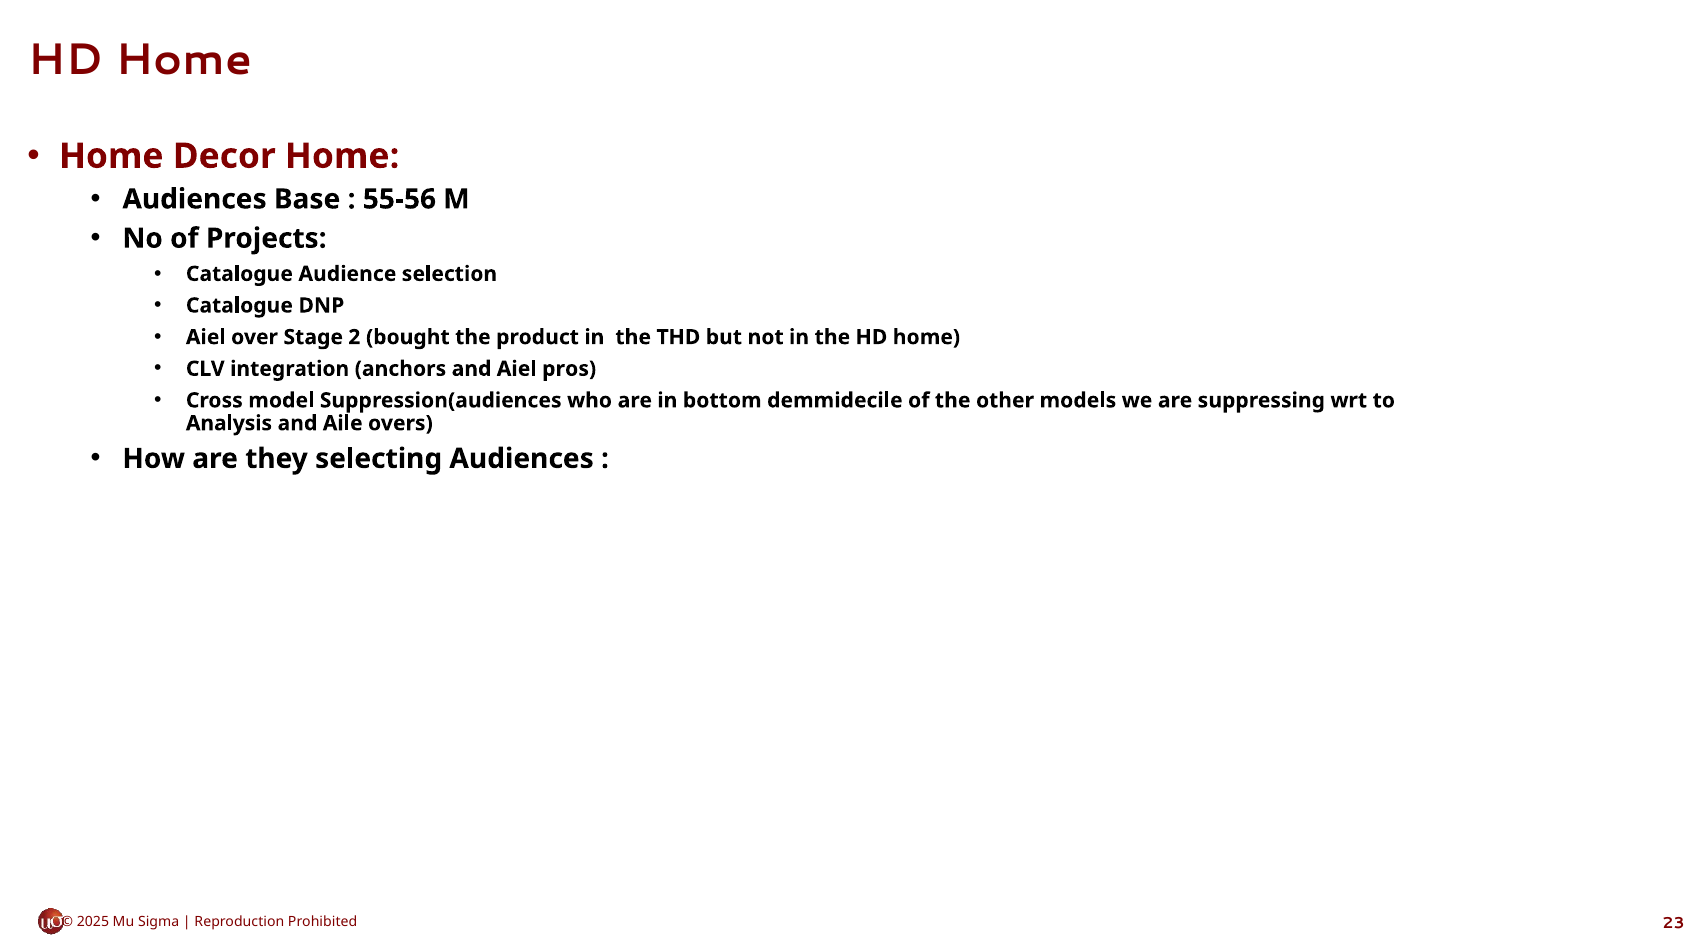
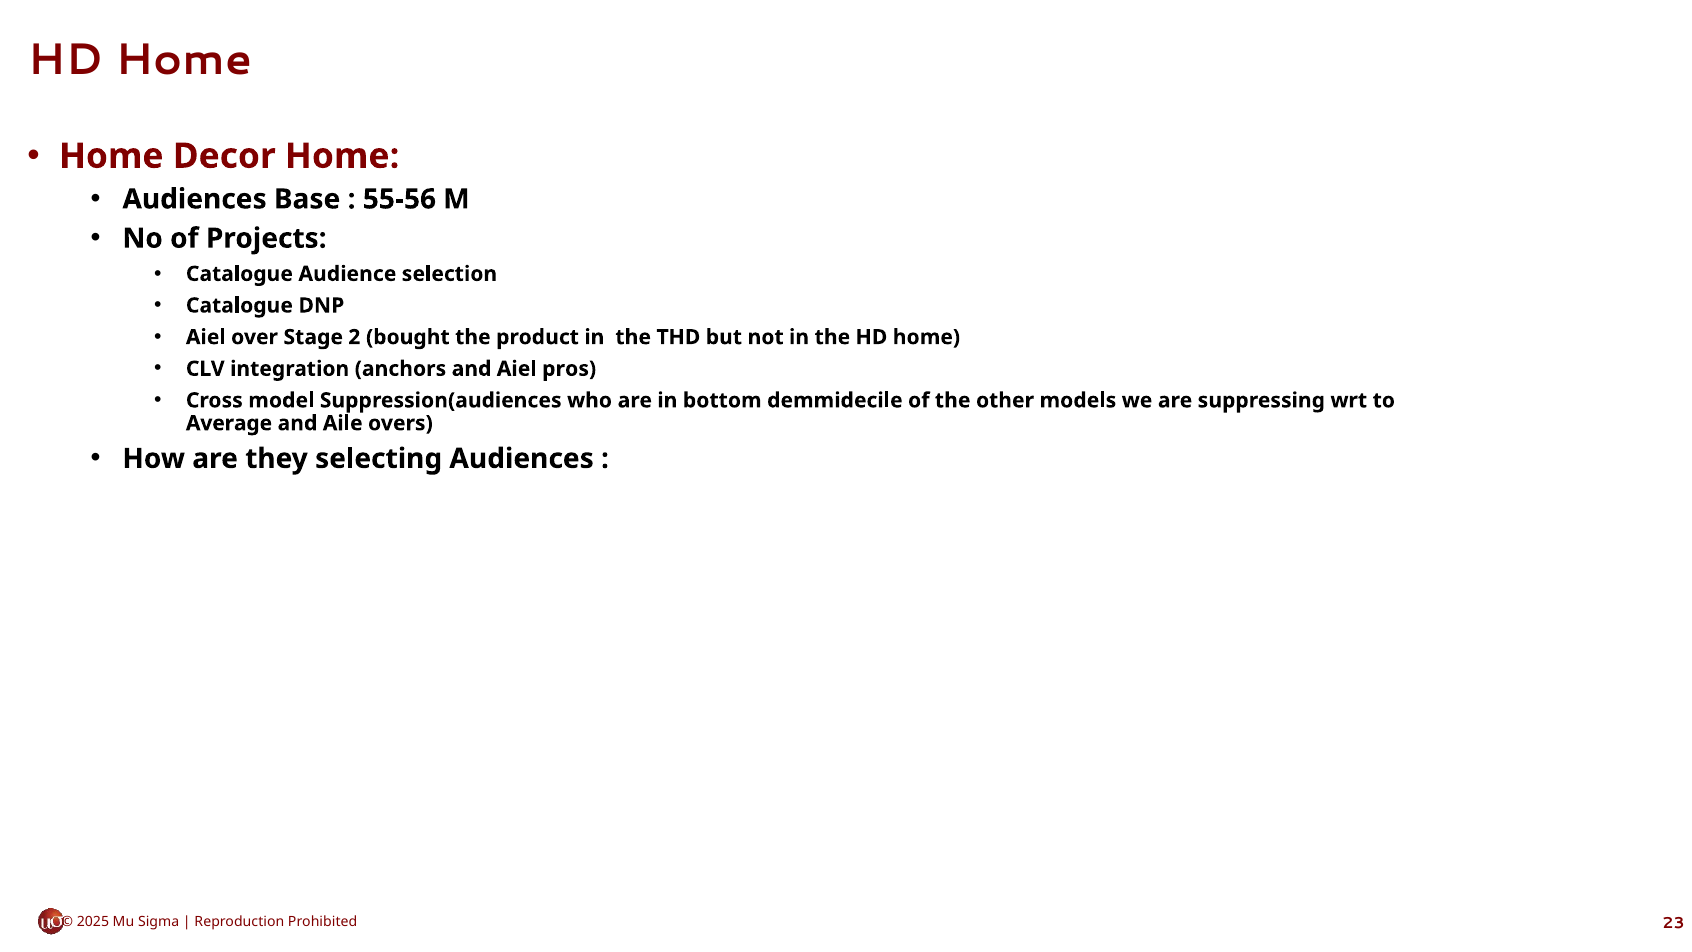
Analysis: Analysis -> Average
